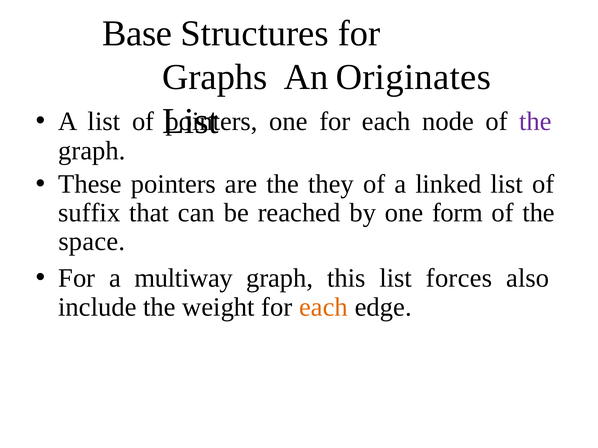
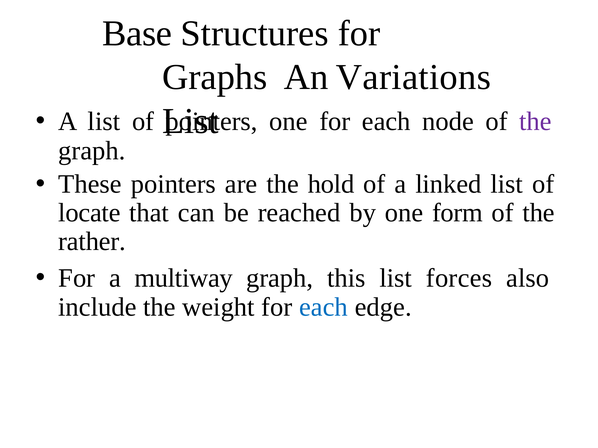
Originates: Originates -> Variations
they: they -> hold
suffix: suffix -> locate
space: space -> rather
each at (324, 307) colour: orange -> blue
